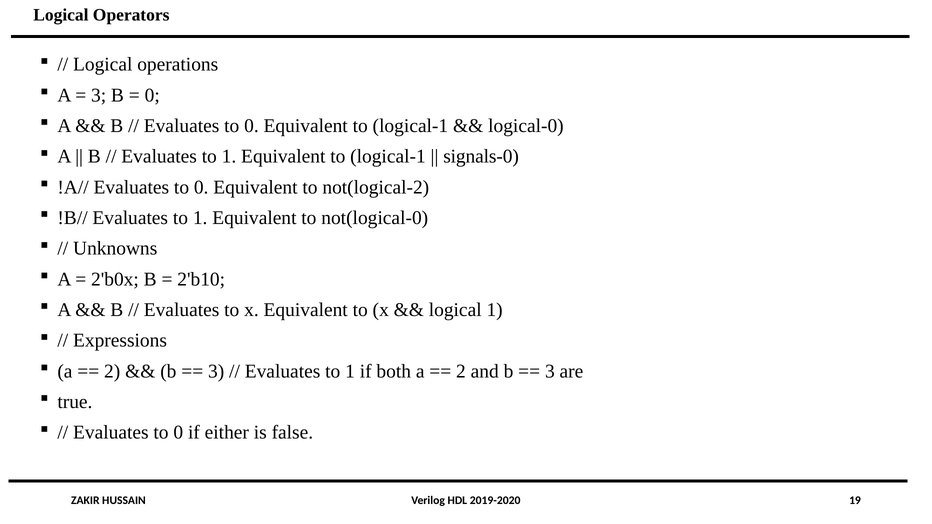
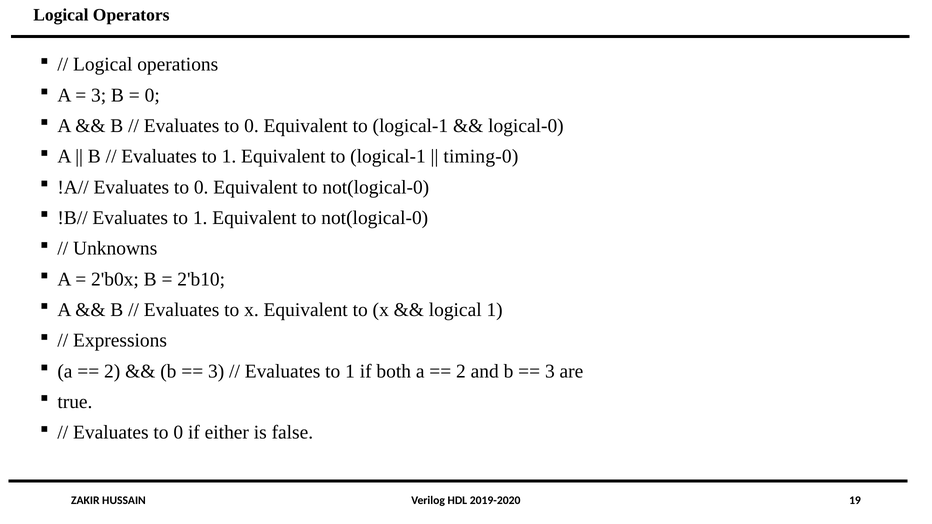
signals-0: signals-0 -> timing-0
0 Equivalent to not(logical-2: not(logical-2 -> not(logical-0
